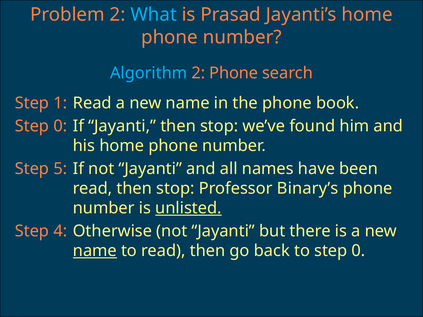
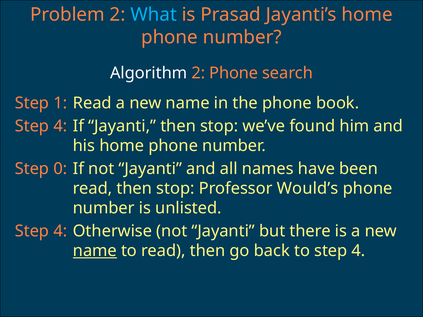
Algorithm colour: light blue -> white
0 at (60, 126): 0 -> 4
5: 5 -> 0
Binary’s: Binary’s -> Would’s
unlisted underline: present -> none
to step 0: 0 -> 4
